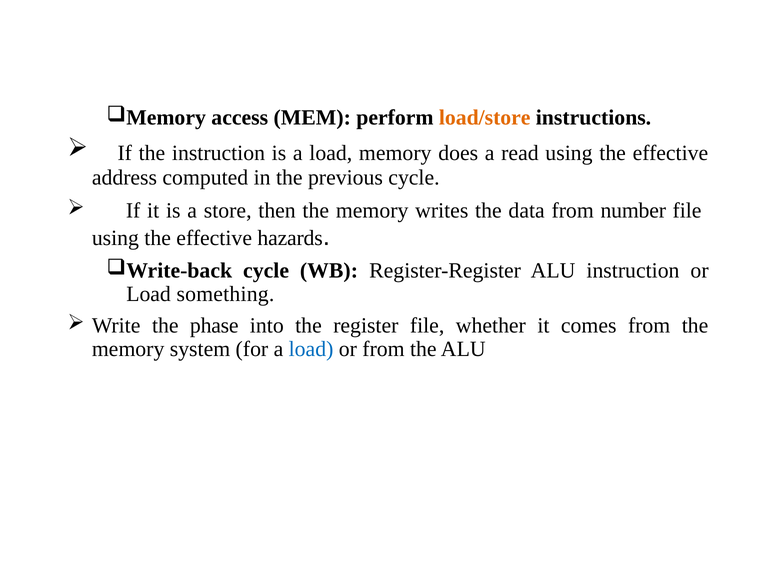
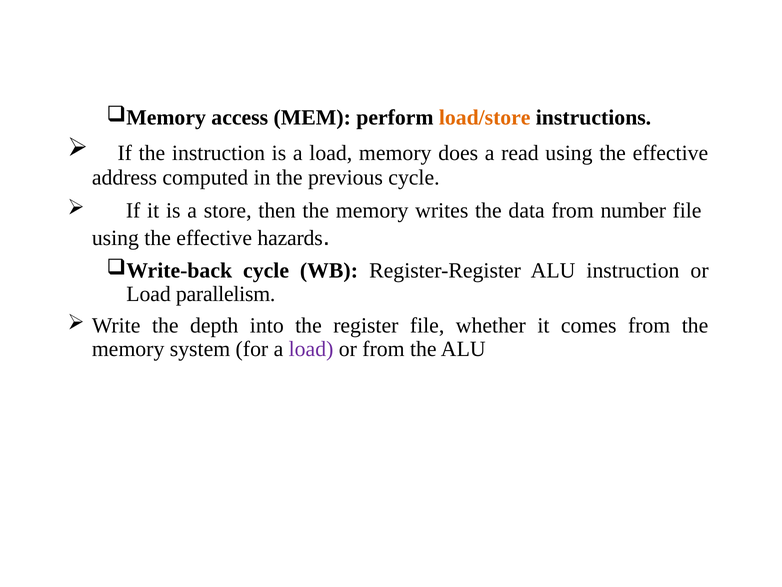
something: something -> parallelism
phase: phase -> depth
load at (311, 349) colour: blue -> purple
